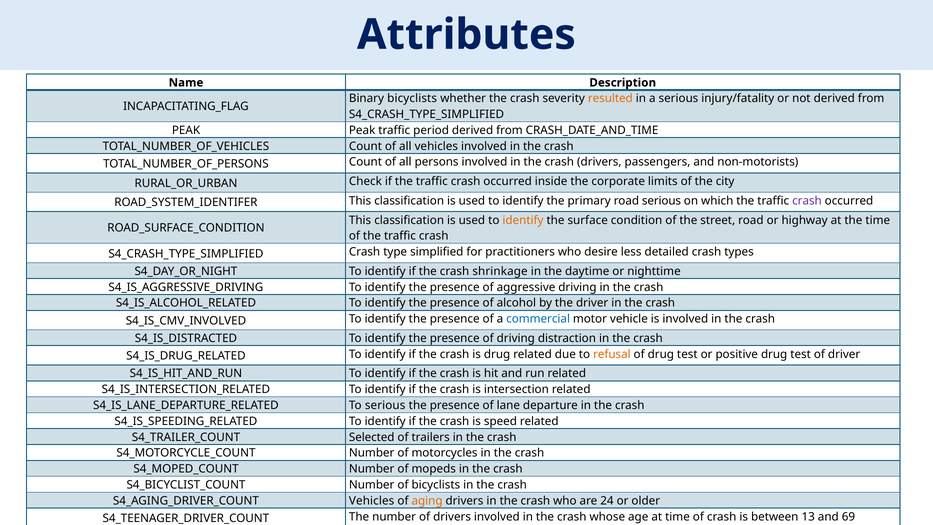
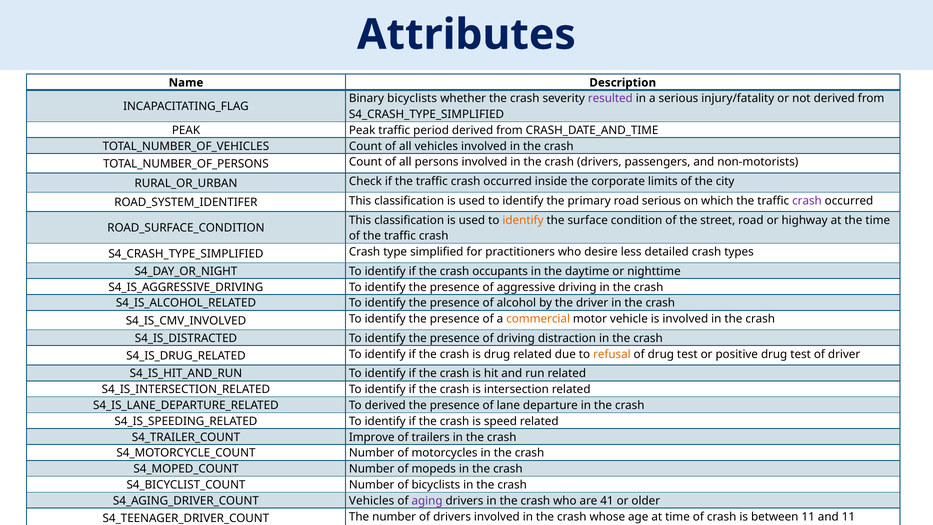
resulted colour: orange -> purple
crash shrinkage: shrinkage -> occupants
commercial colour: blue -> orange
To serious: serious -> derived
Selected: Selected -> Improve
aging colour: orange -> purple
24: 24 -> 41
between 13: 13 -> 11
and 69: 69 -> 11
